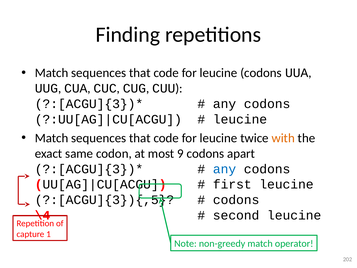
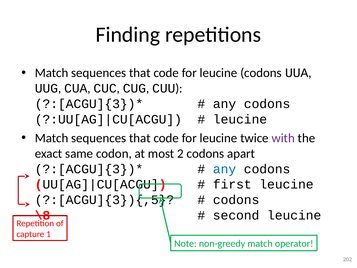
with colour: orange -> purple
9: 9 -> 2
\4: \4 -> \8
